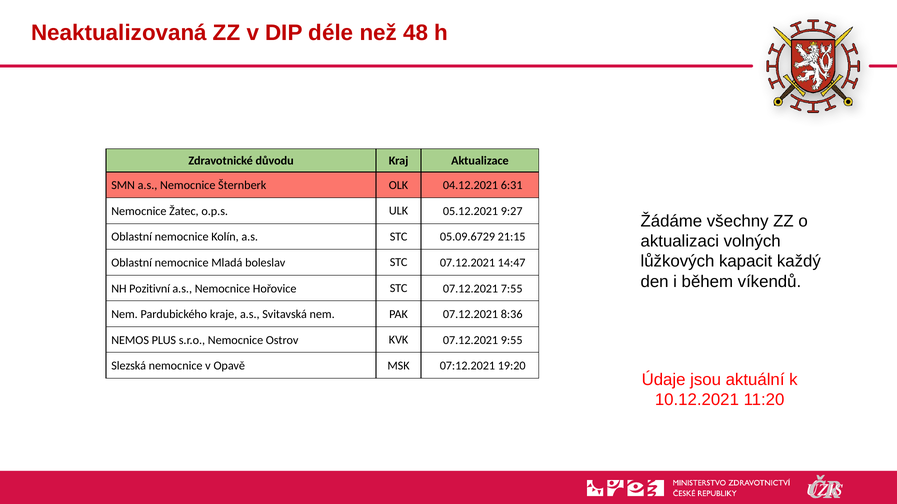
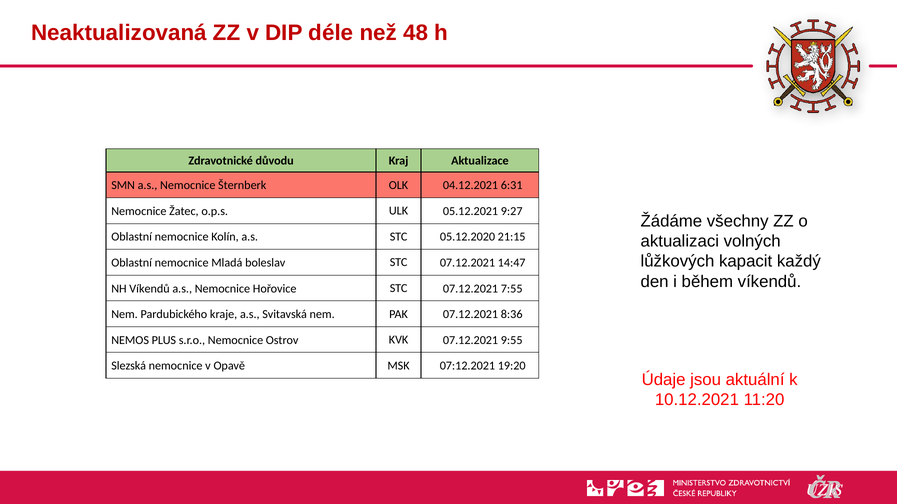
05.09.6729: 05.09.6729 -> 05.12.2020
NH Pozitivní: Pozitivní -> Víkendů
